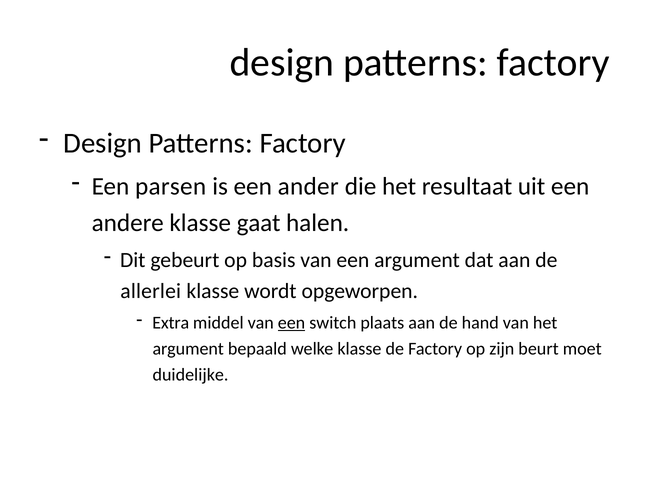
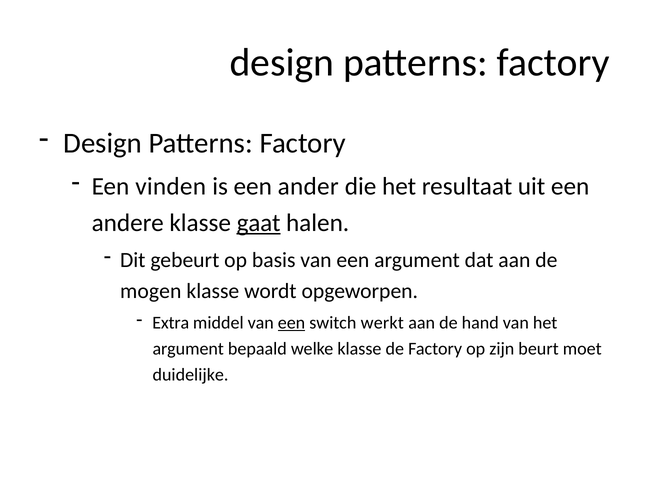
parsen: parsen -> vinden
gaat underline: none -> present
allerlei: allerlei -> mogen
plaats: plaats -> werkt
